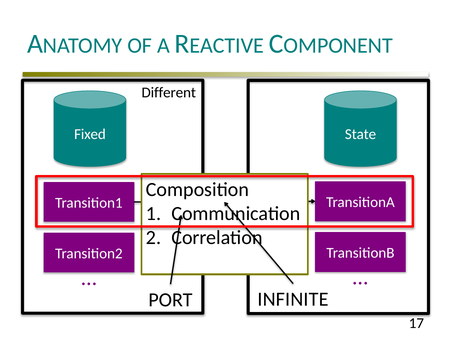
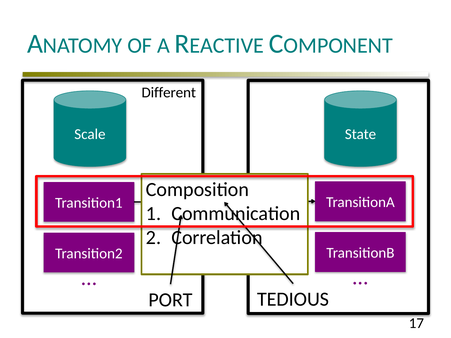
Fixed: Fixed -> Scale
INFINITE: INFINITE -> TEDIOUS
